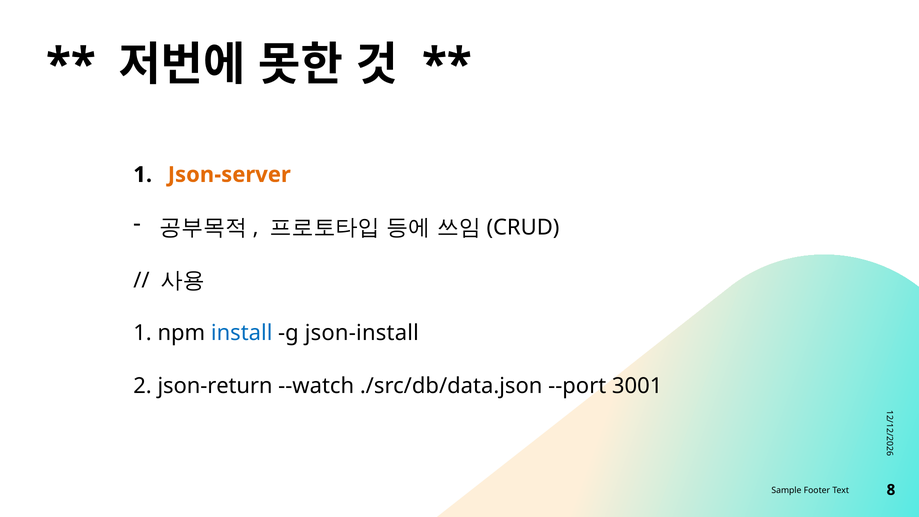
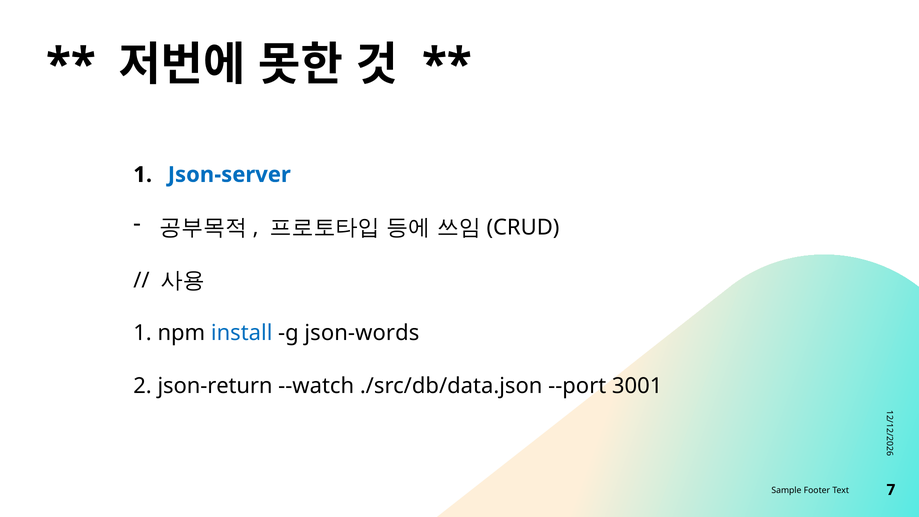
Json-server colour: orange -> blue
json-install: json-install -> json-words
8: 8 -> 7
